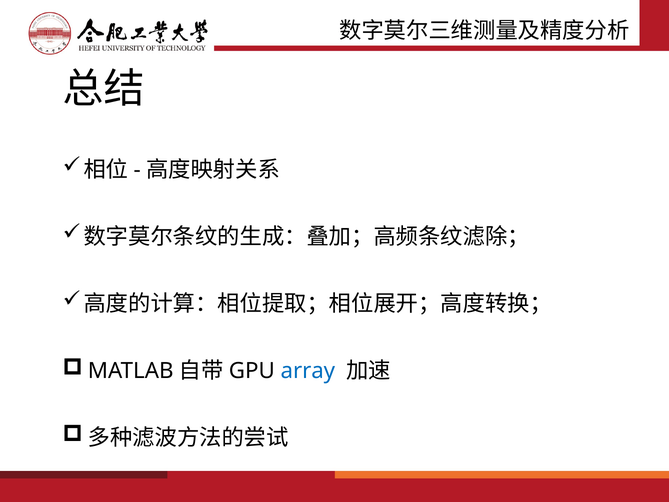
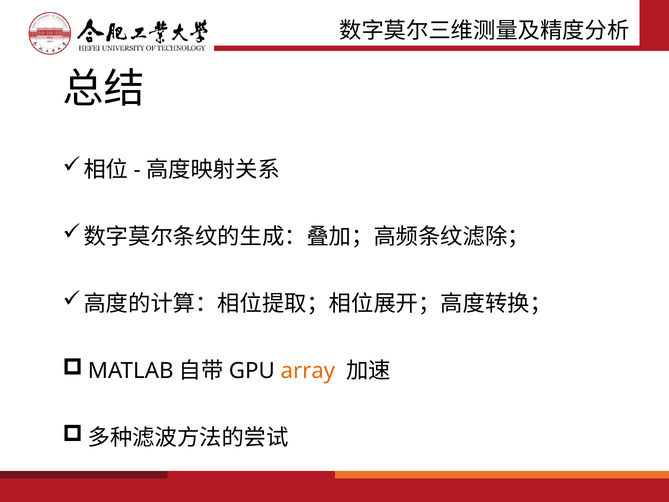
array colour: blue -> orange
